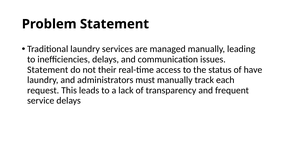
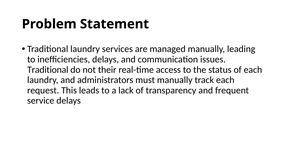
Statement at (48, 70): Statement -> Traditional
of have: have -> each
